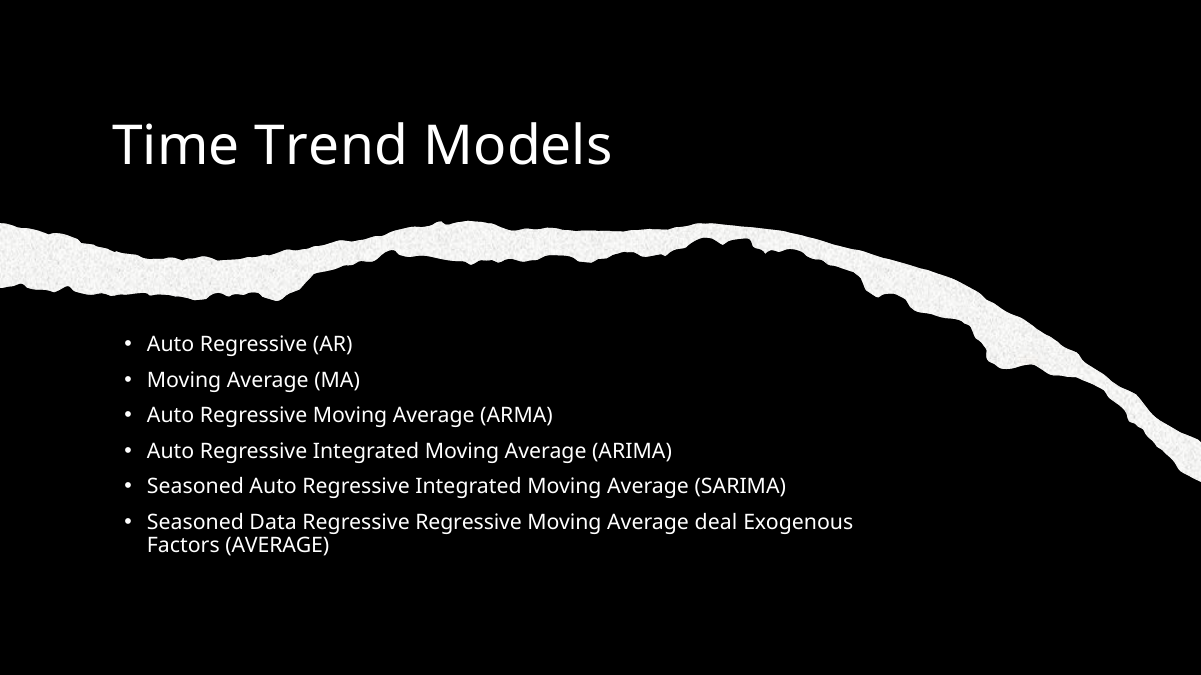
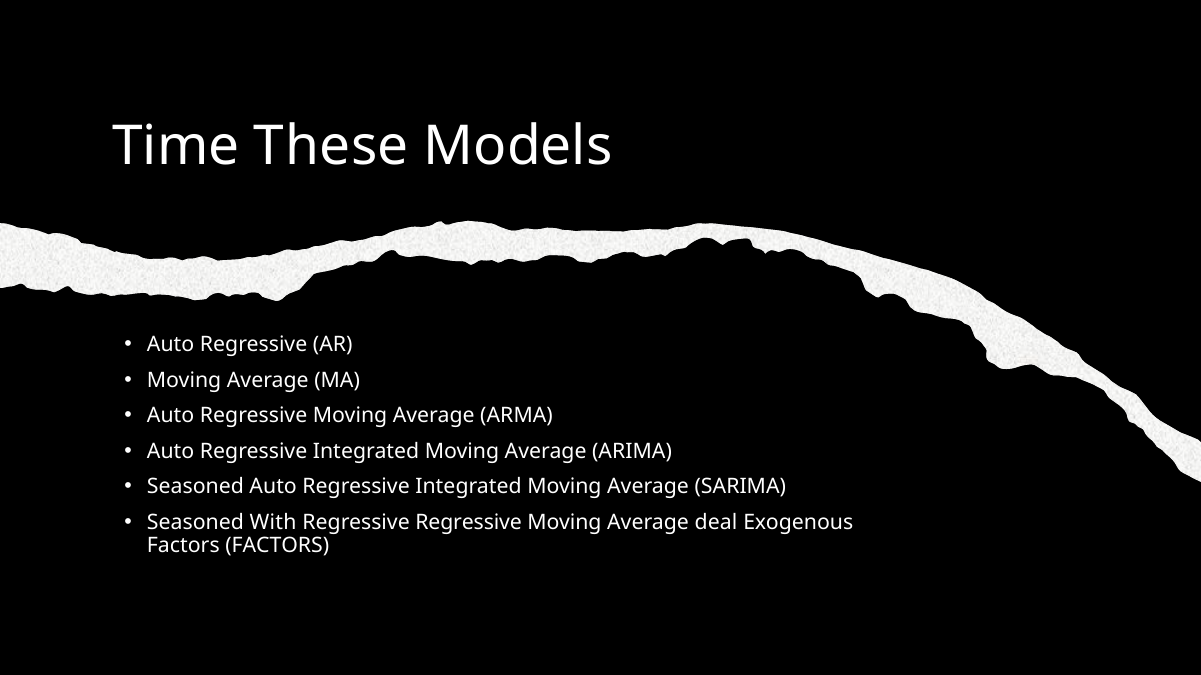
Trend: Trend -> These
Data: Data -> With
Factors AVERAGE: AVERAGE -> FACTORS
